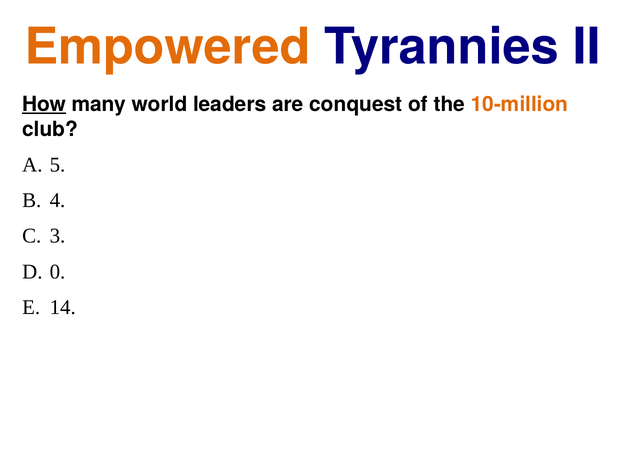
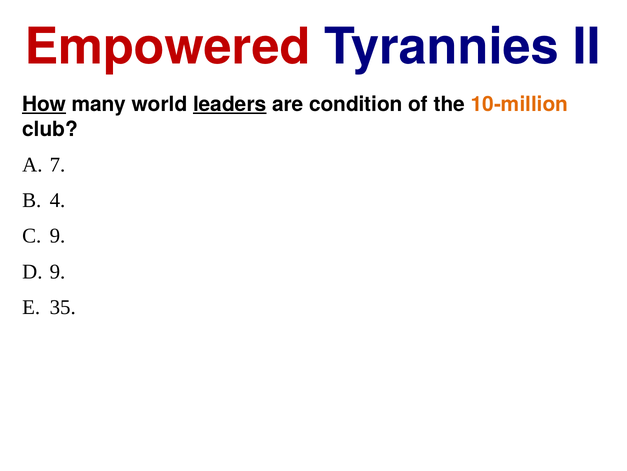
Empowered colour: orange -> red
leaders underline: none -> present
conquest: conquest -> condition
5: 5 -> 7
3 at (58, 236): 3 -> 9
0 at (58, 271): 0 -> 9
14: 14 -> 35
